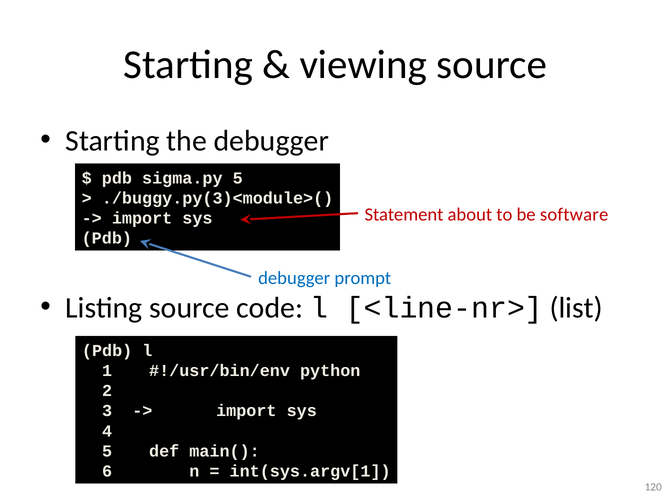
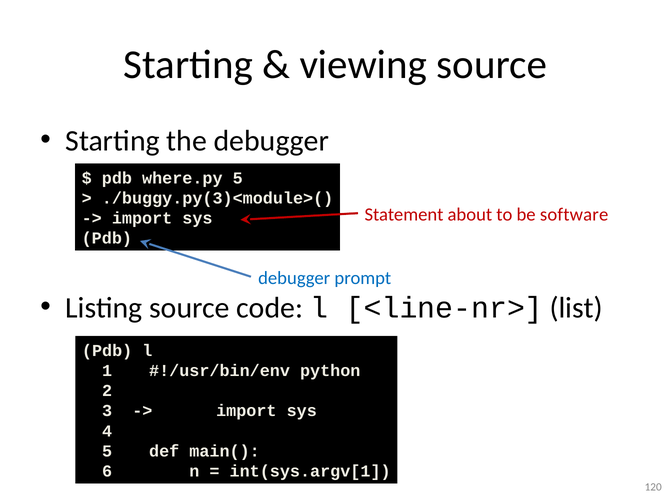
sigma.py: sigma.py -> where.py
